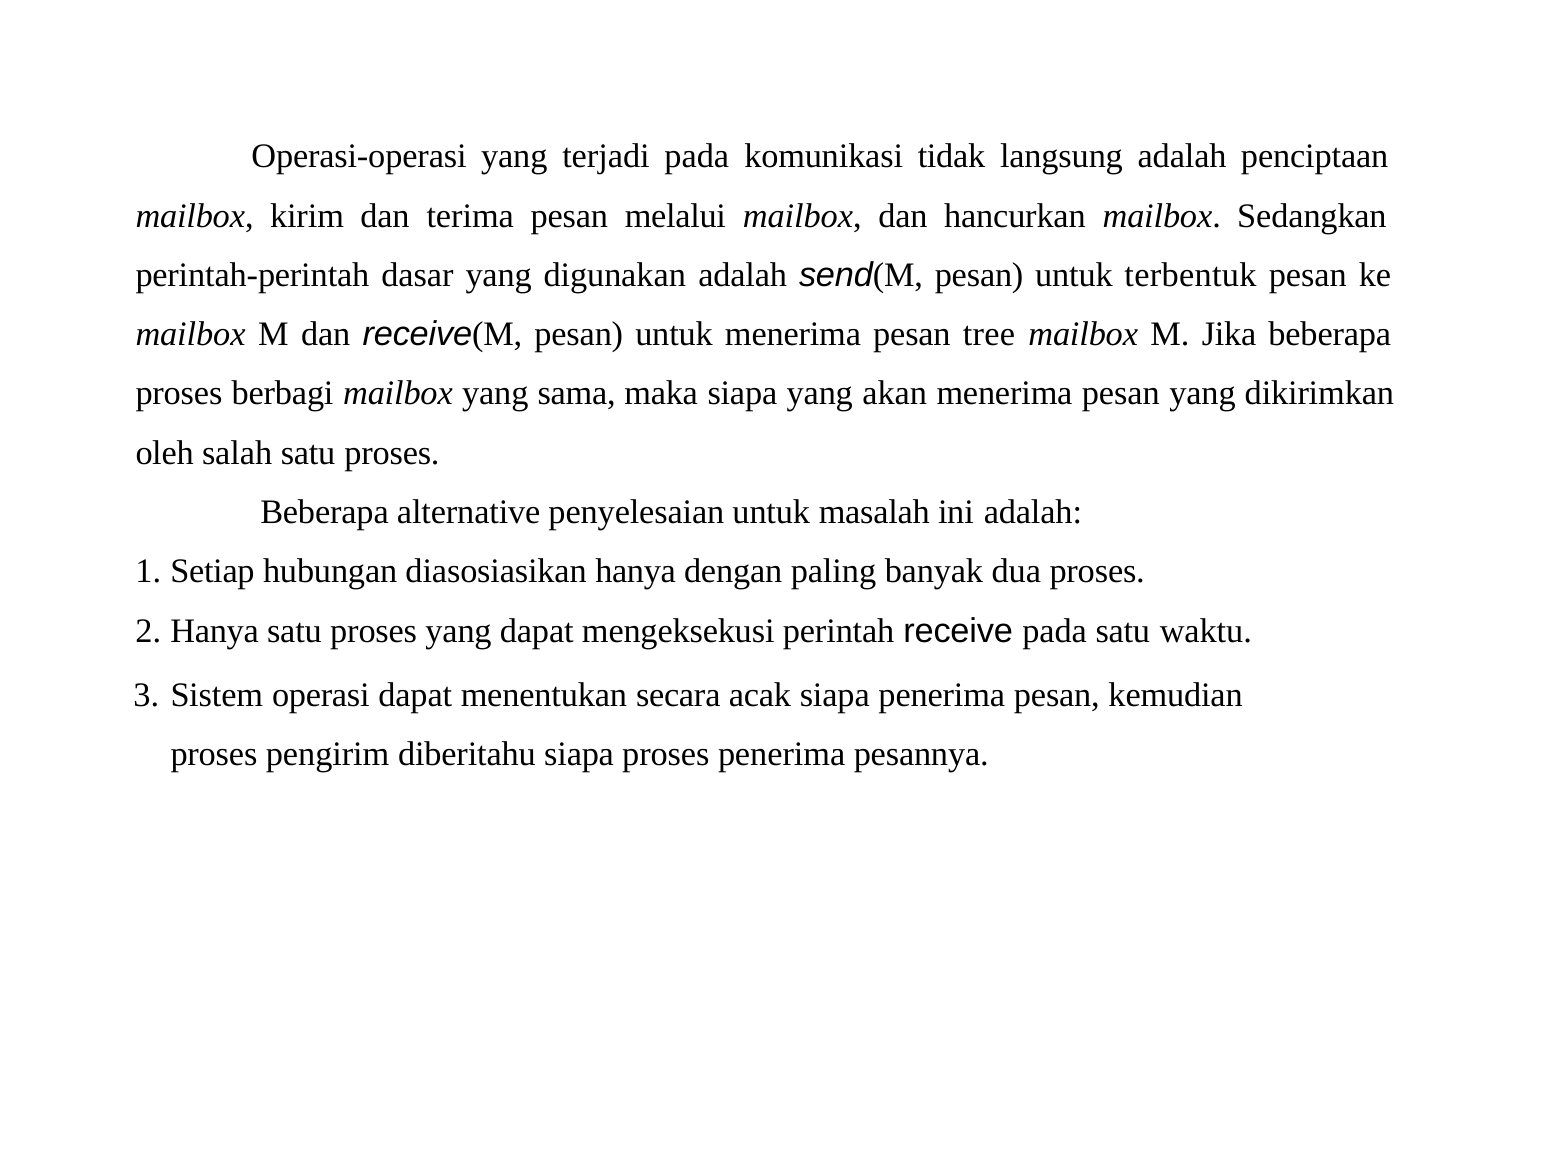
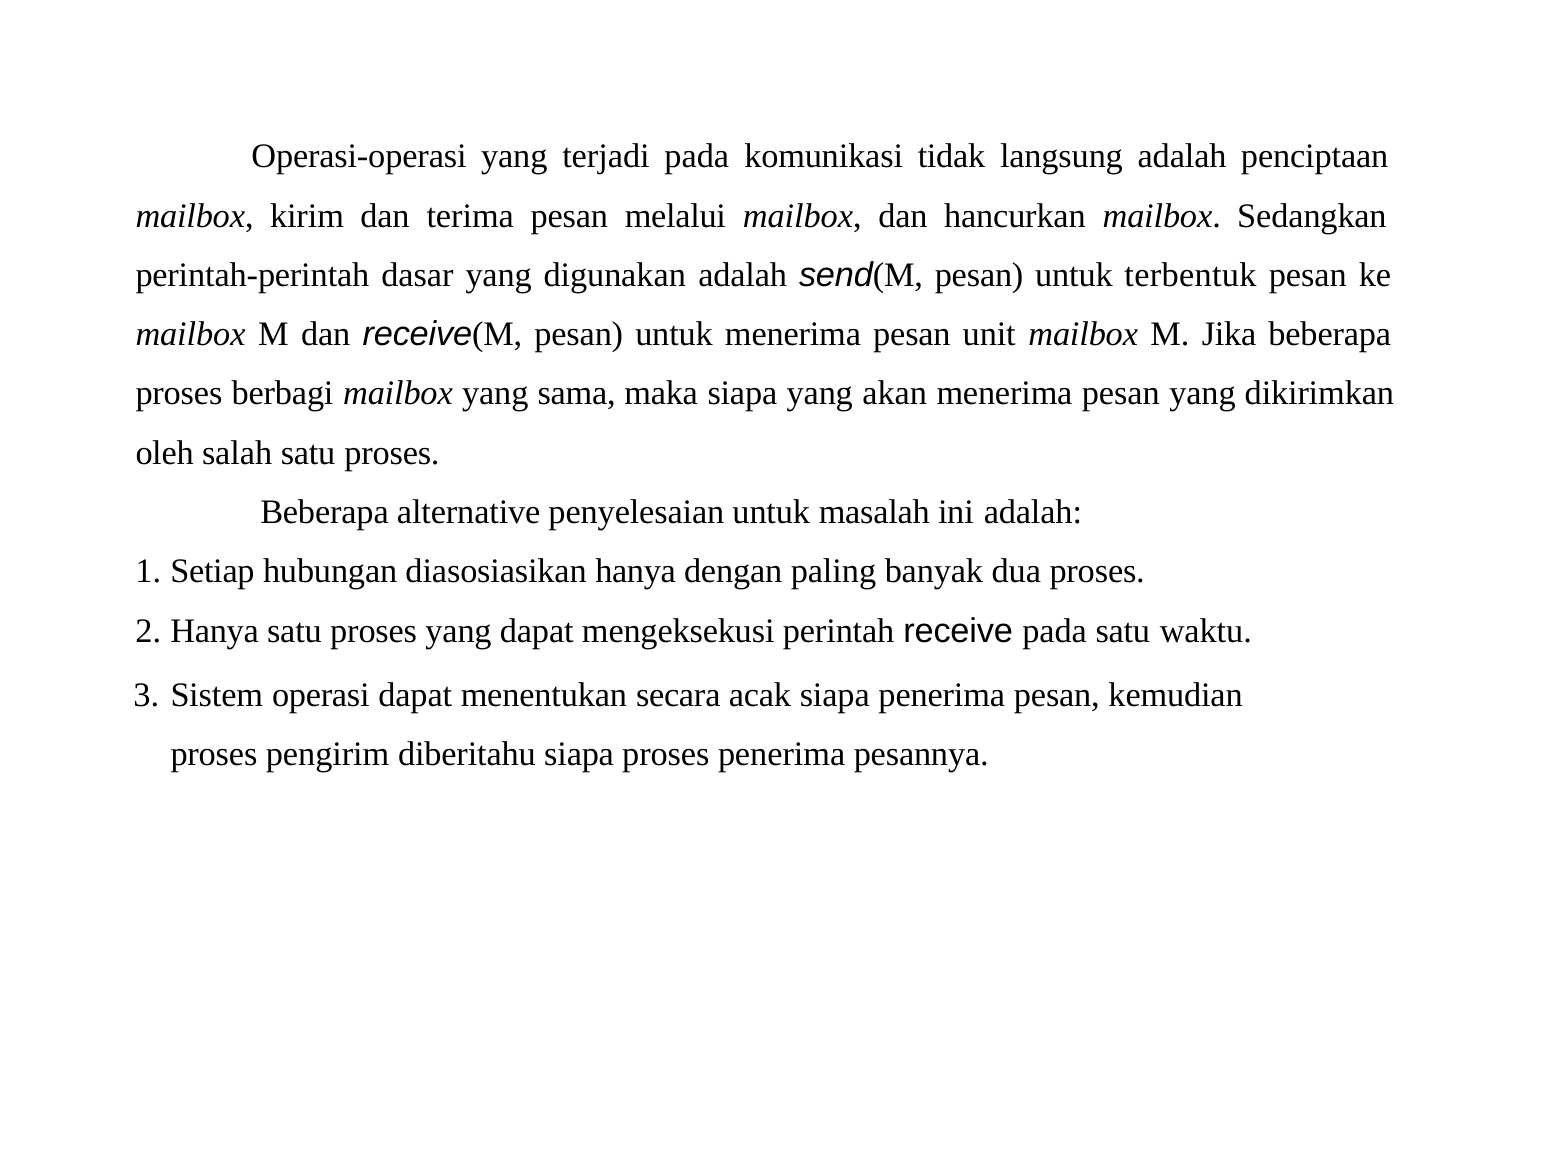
tree: tree -> unit
